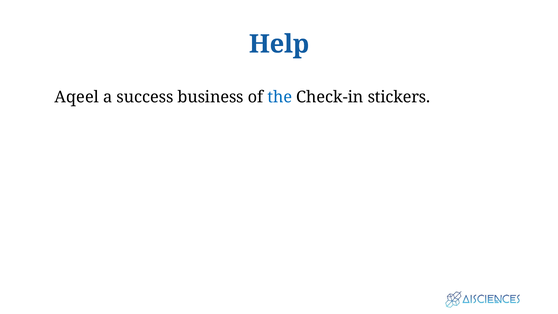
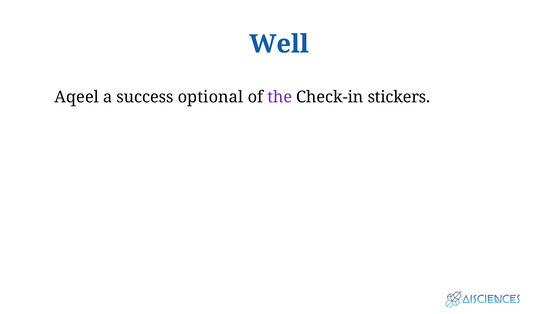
Help: Help -> Well
business: business -> optional
the colour: blue -> purple
